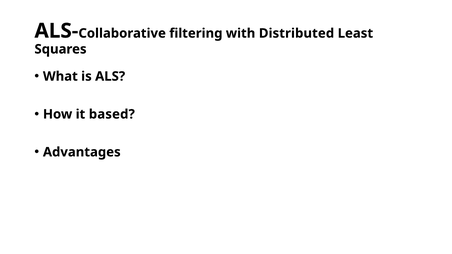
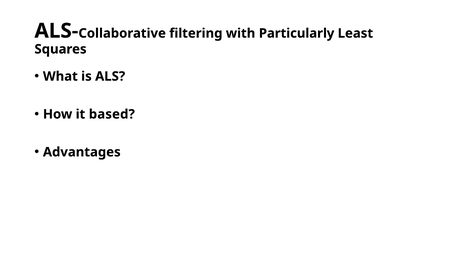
Distributed: Distributed -> Particularly
